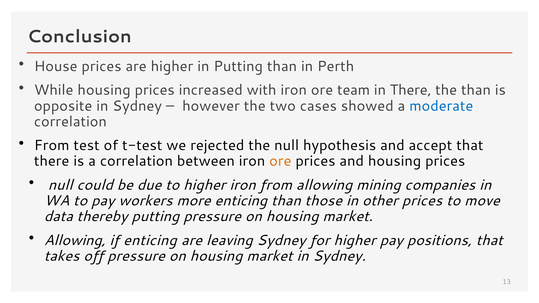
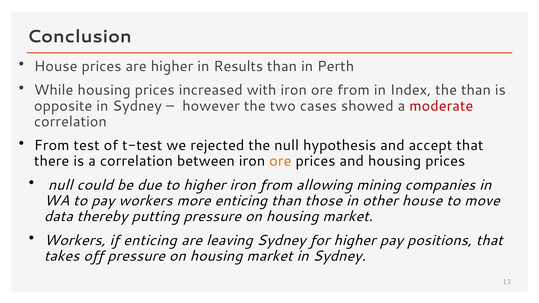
in Putting: Putting -> Results
ore team: team -> from
in There: There -> Index
moderate colour: blue -> red
other prices: prices -> house
Allowing at (75, 240): Allowing -> Workers
